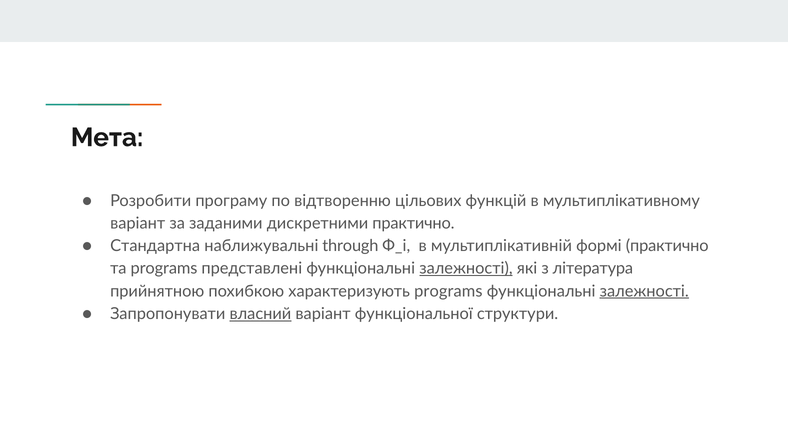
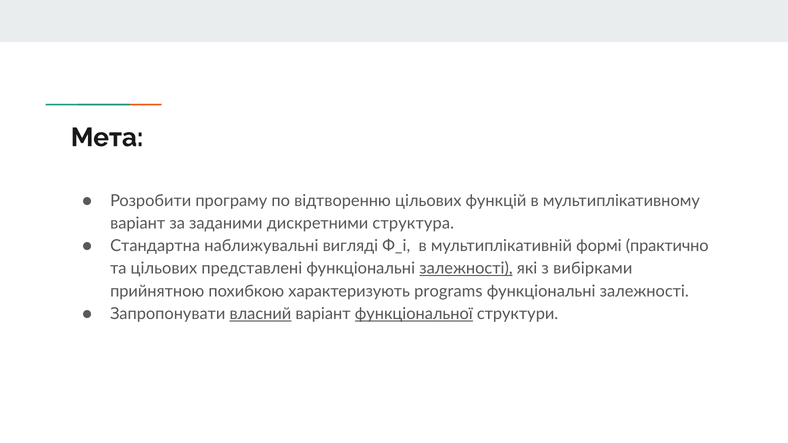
дискретними практично: практично -> структура
through: through -> вигляді
та programs: programs -> цільових
література: література -> вибірками
залежності at (644, 291) underline: present -> none
функціональної underline: none -> present
